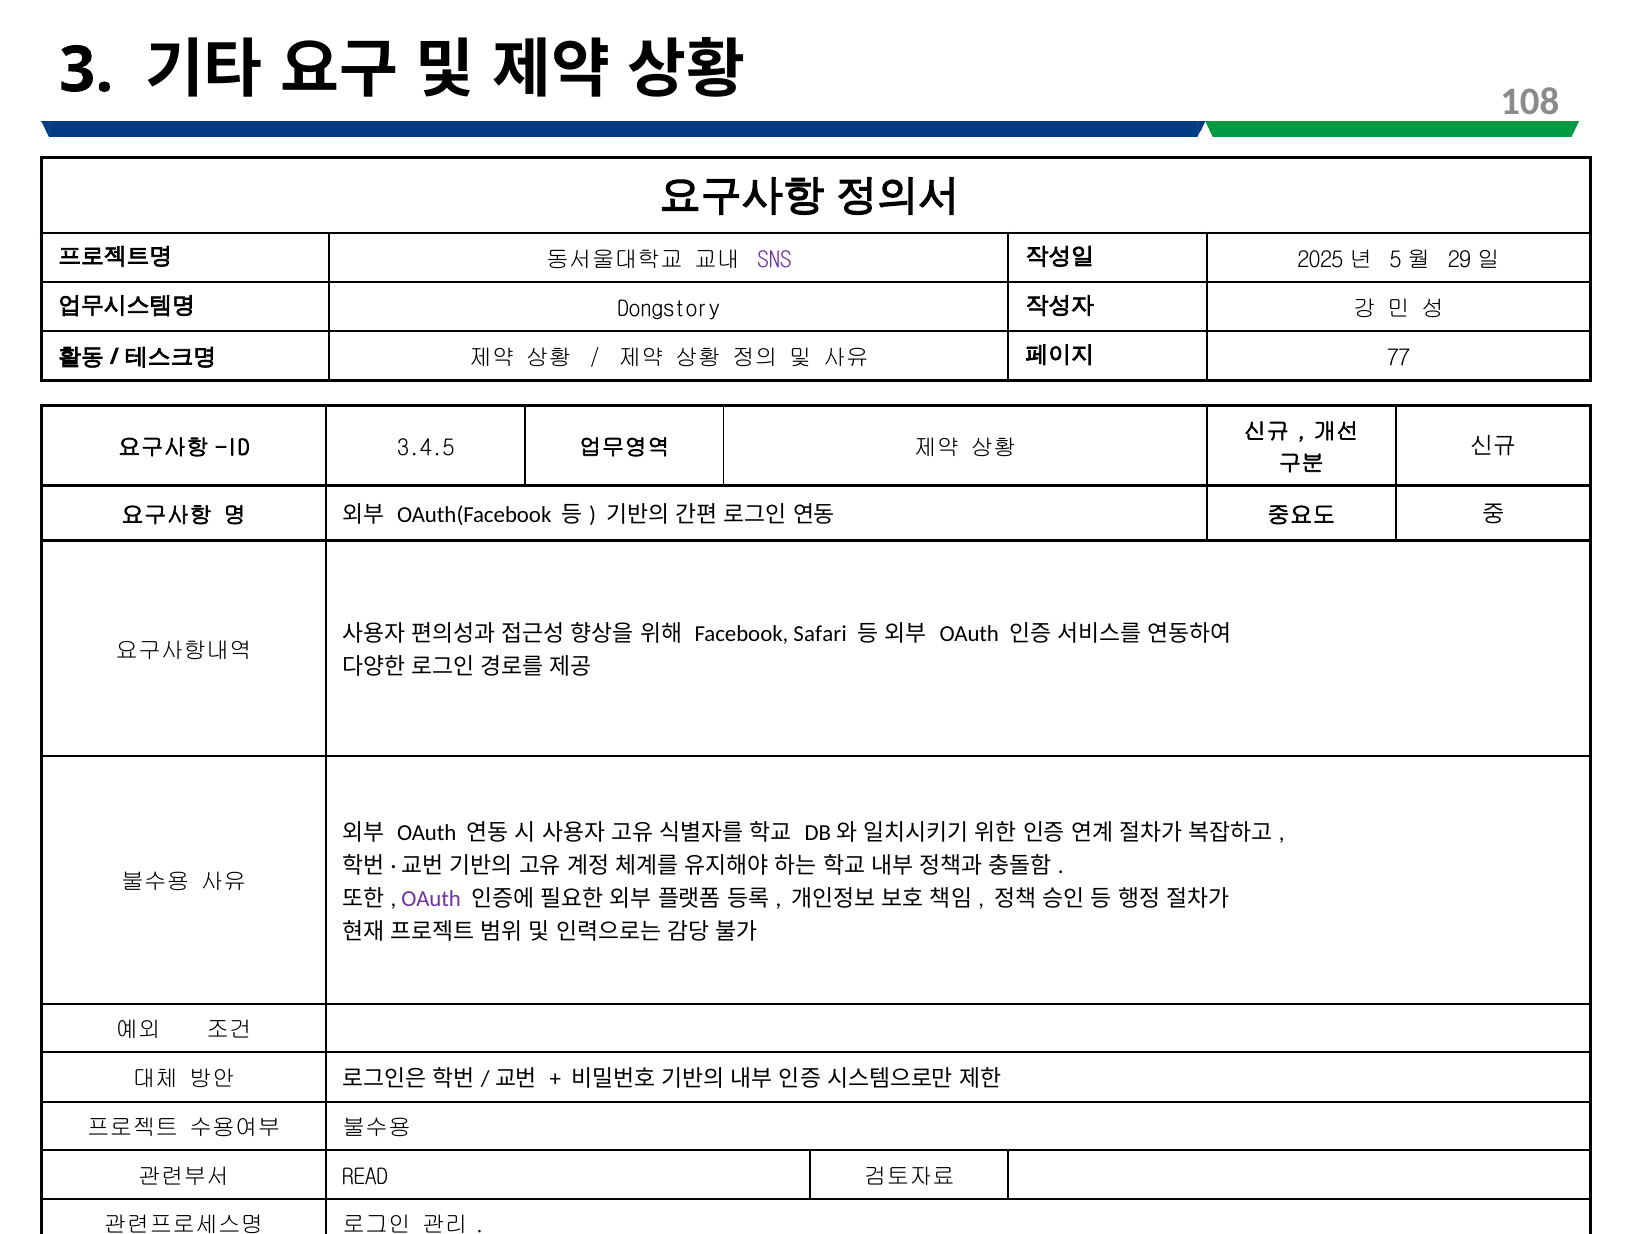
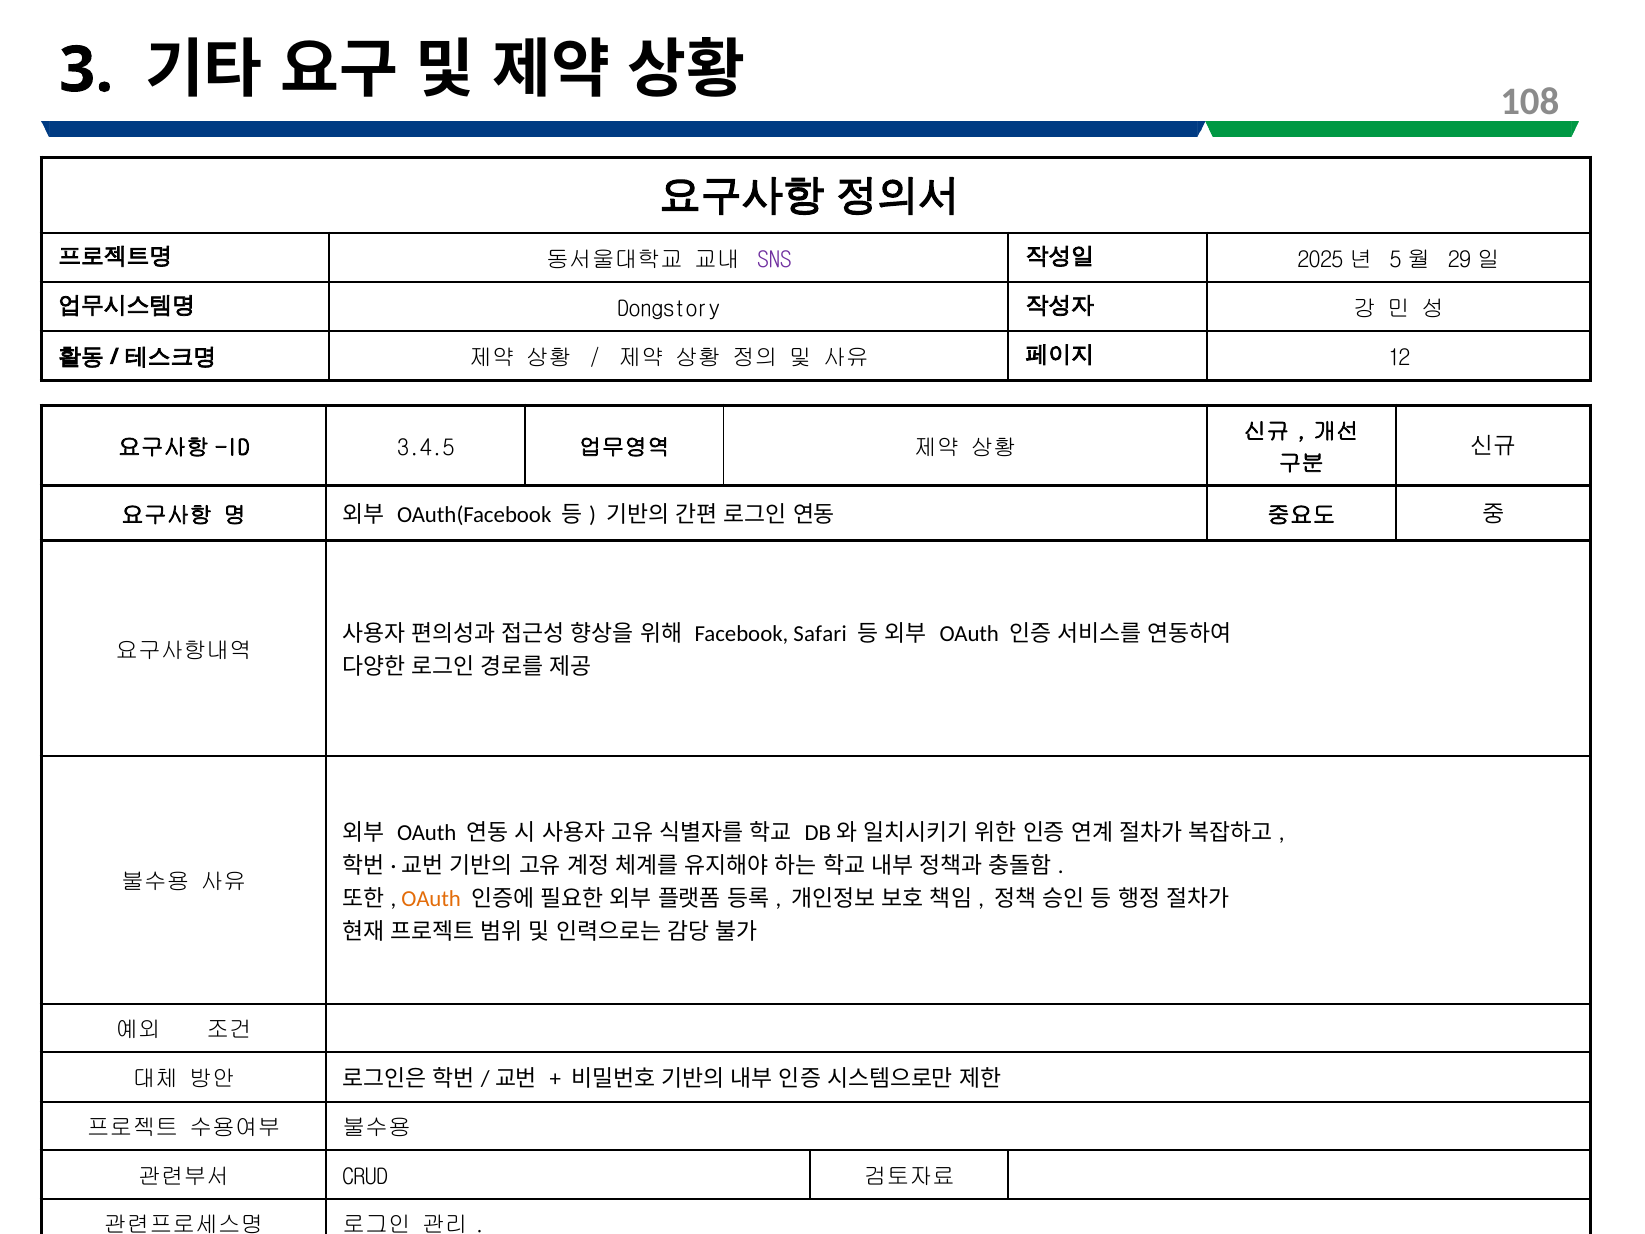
77: 77 -> 12
OAuth at (431, 899) colour: purple -> orange
READ: READ -> CRUD
